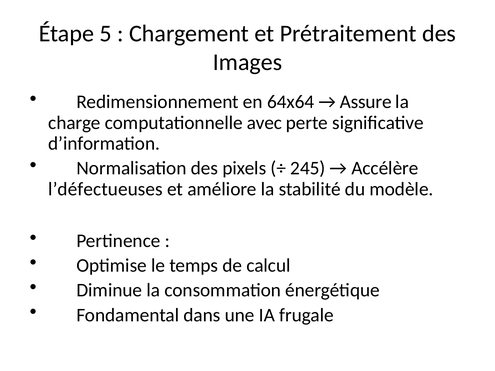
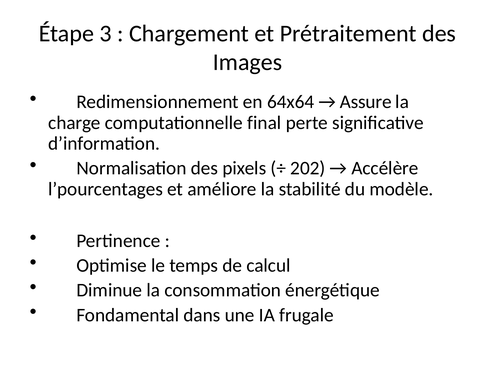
5: 5 -> 3
avec: avec -> final
245: 245 -> 202
l’défectueuses: l’défectueuses -> l’pourcentages
